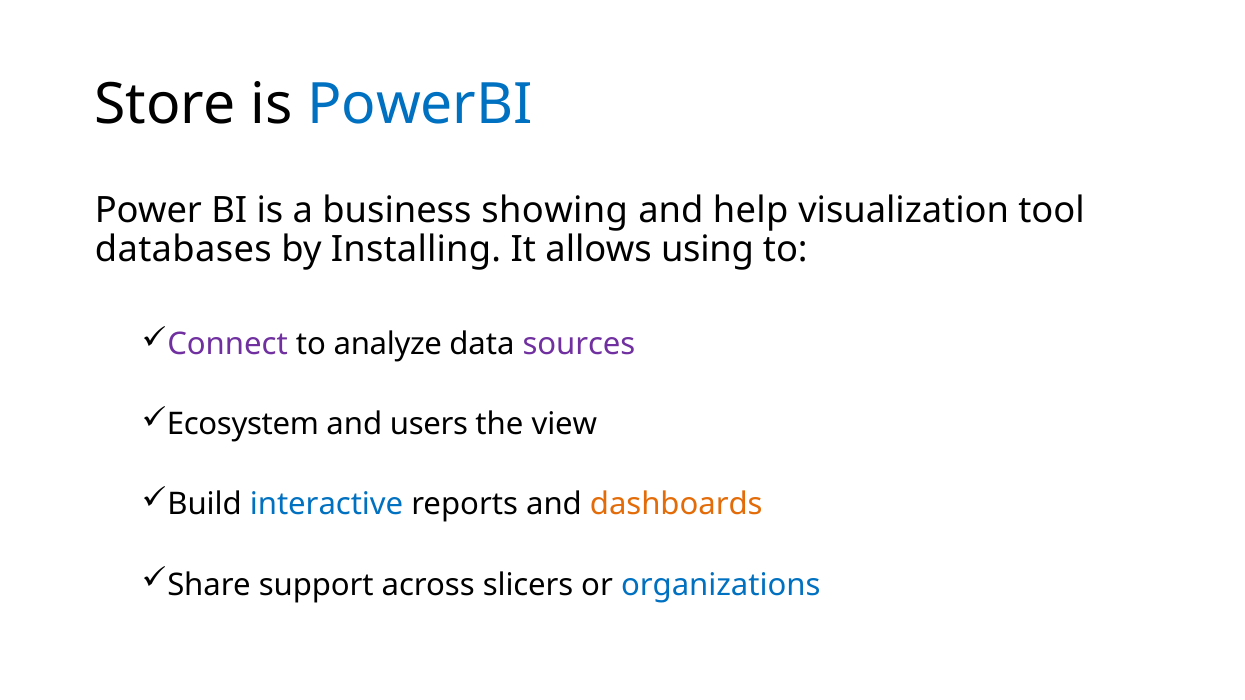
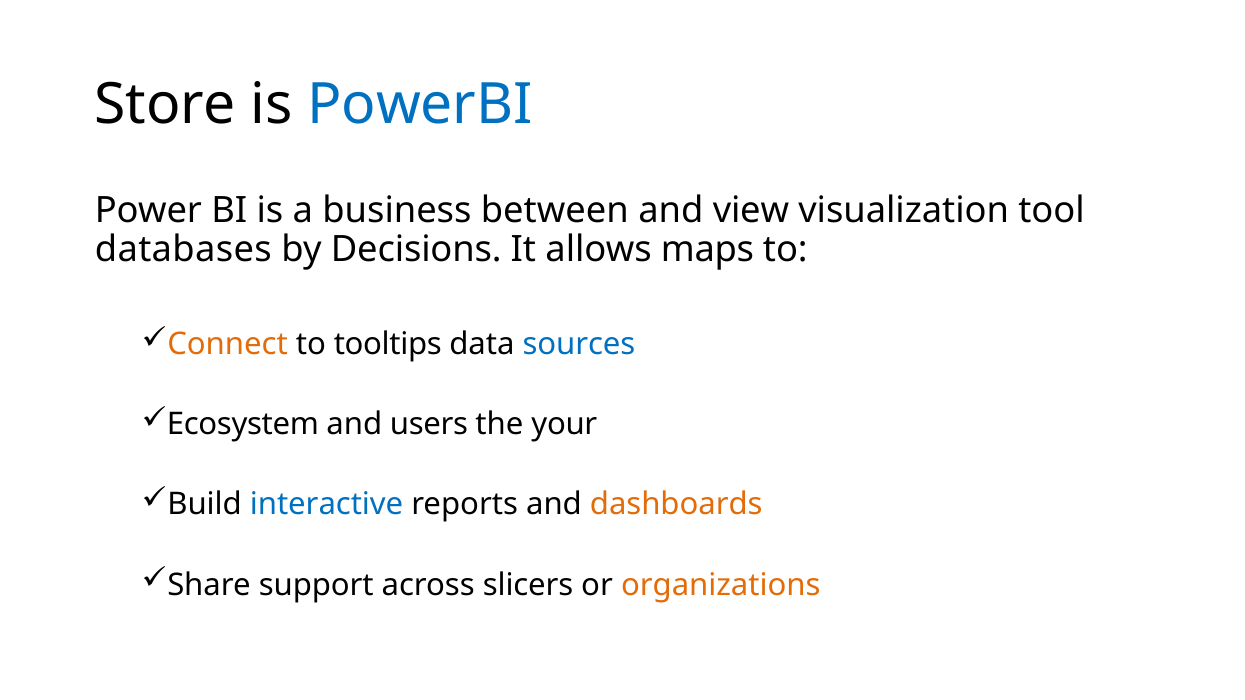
showing: showing -> between
help: help -> view
Installing: Installing -> Decisions
using: using -> maps
Connect colour: purple -> orange
analyze: analyze -> tooltips
sources colour: purple -> blue
view: view -> your
organizations colour: blue -> orange
